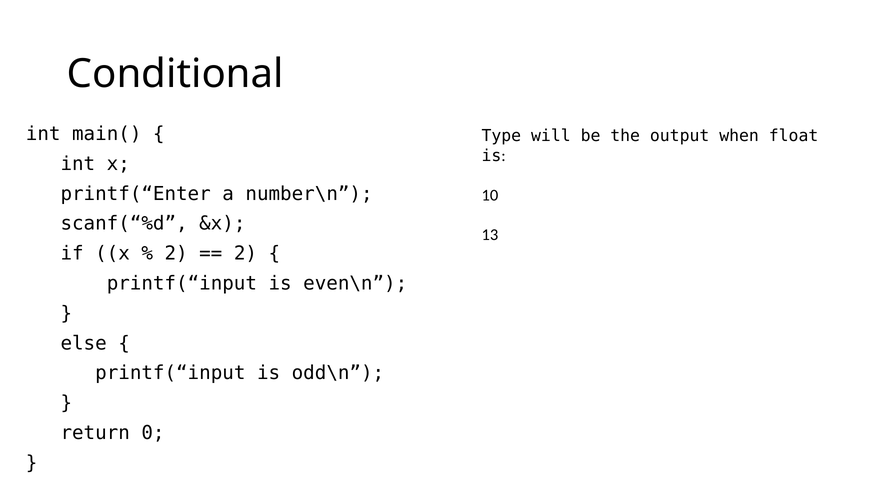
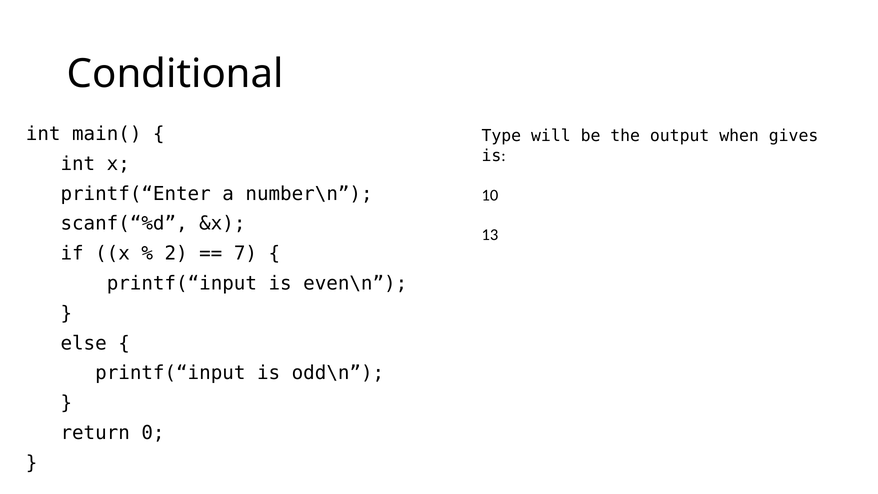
float: float -> gives
2 at (245, 253): 2 -> 7
